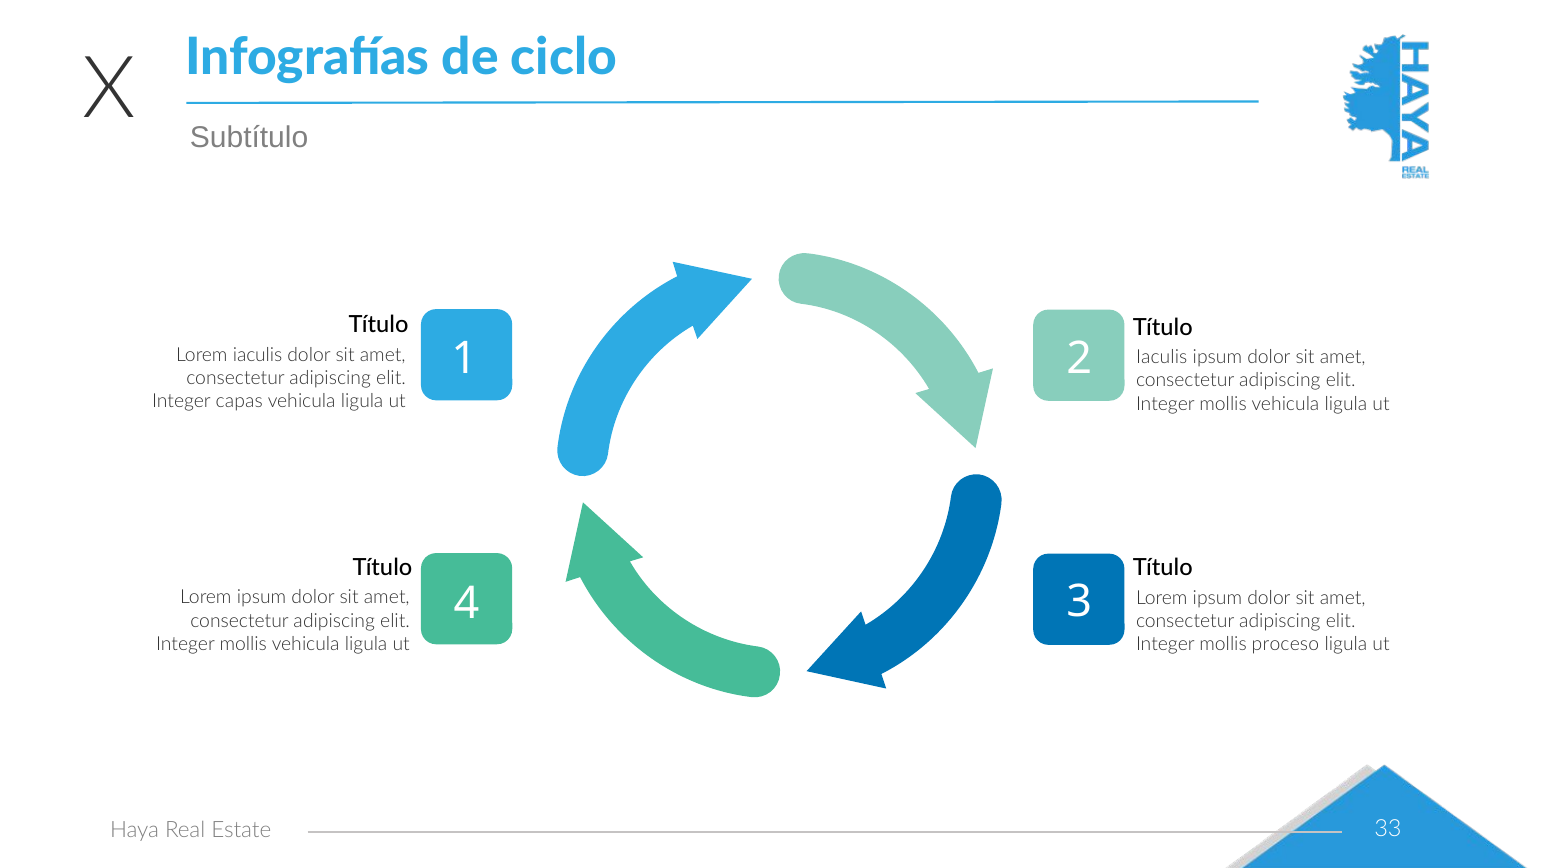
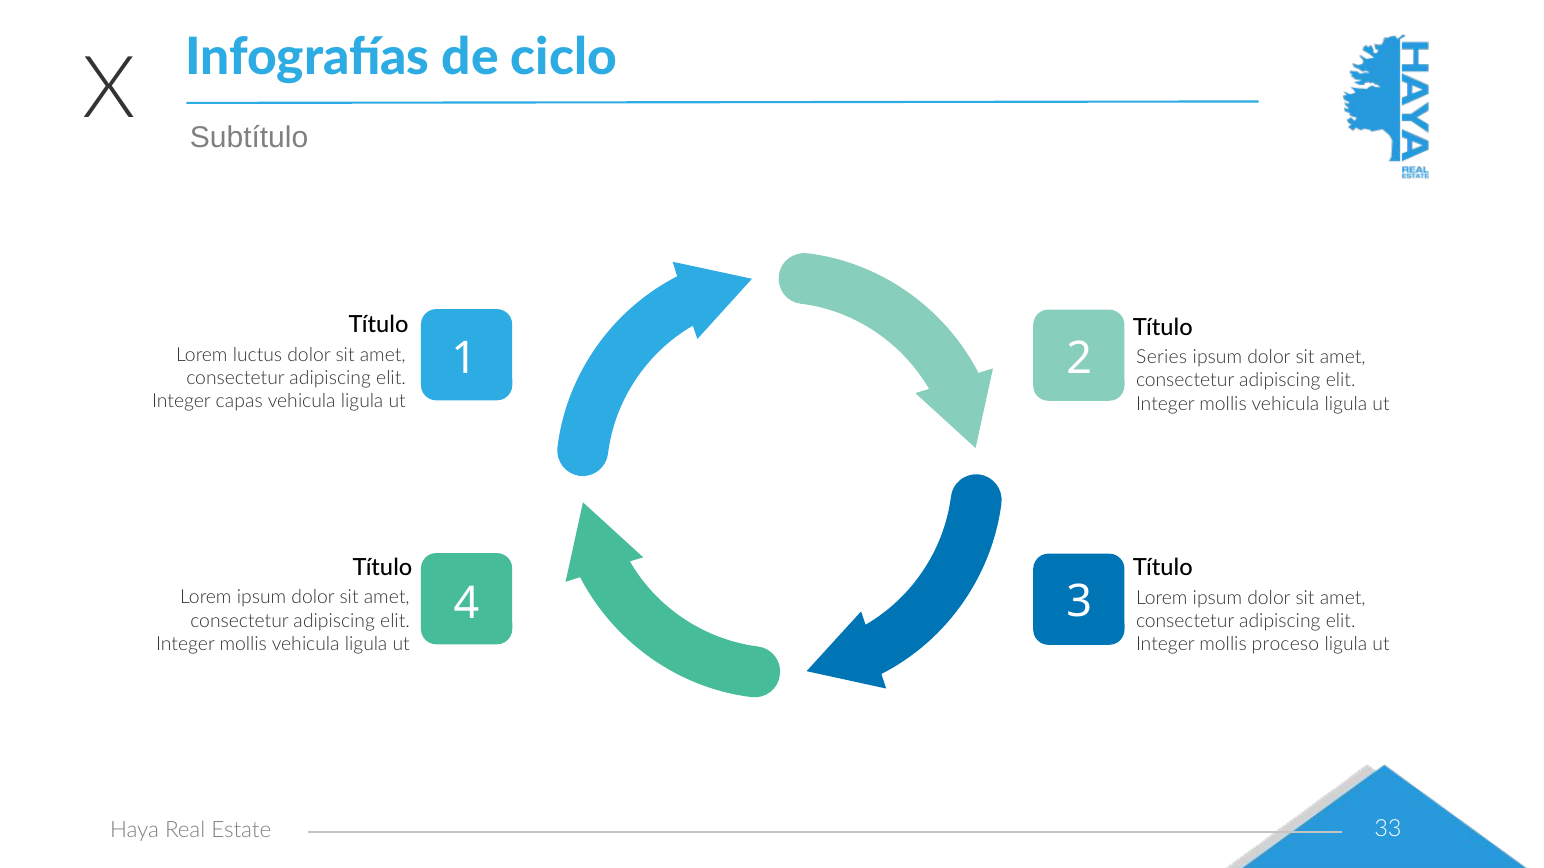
Lorem iaculis: iaculis -> luctus
Iaculis at (1162, 357): Iaculis -> Series
